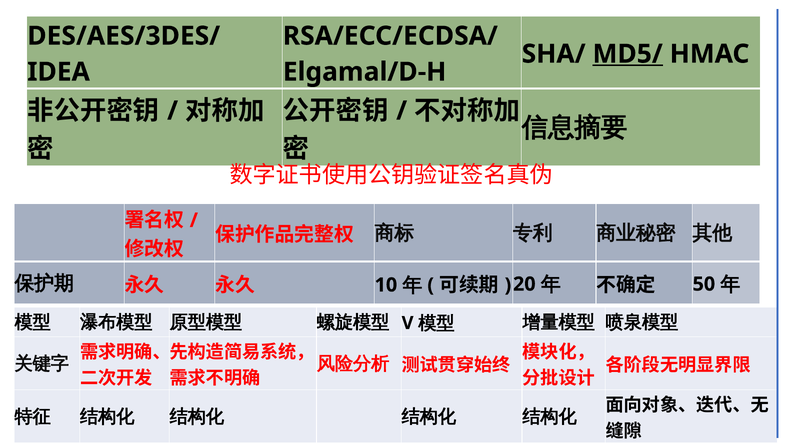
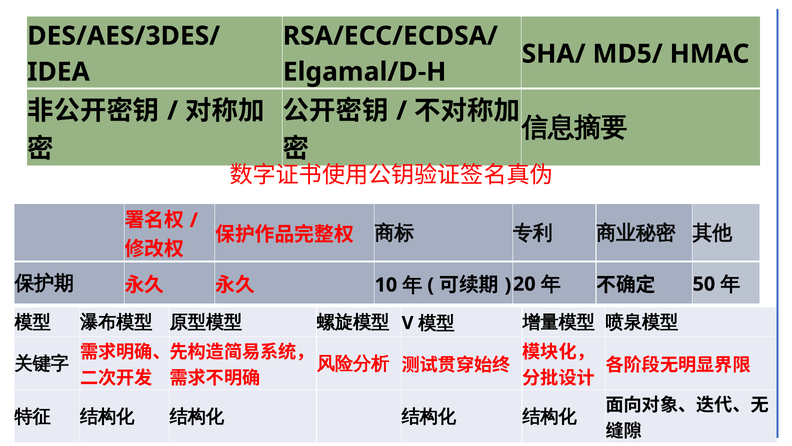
MD5/ underline: present -> none
